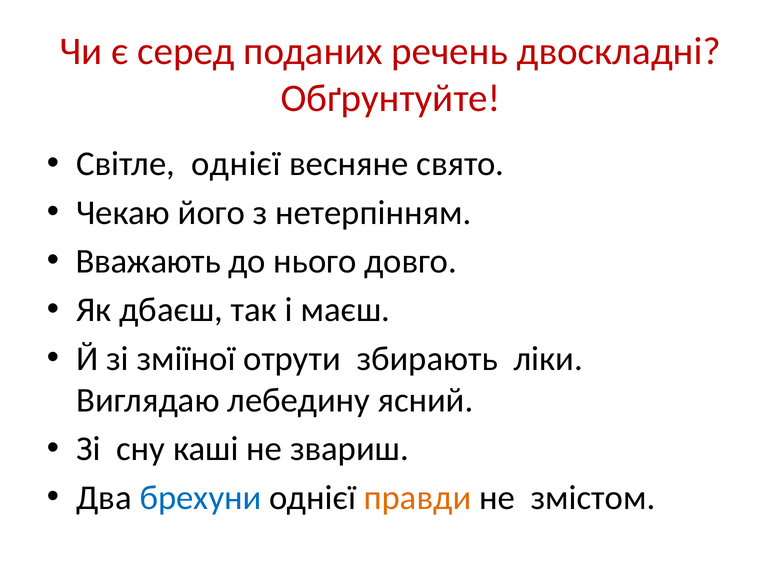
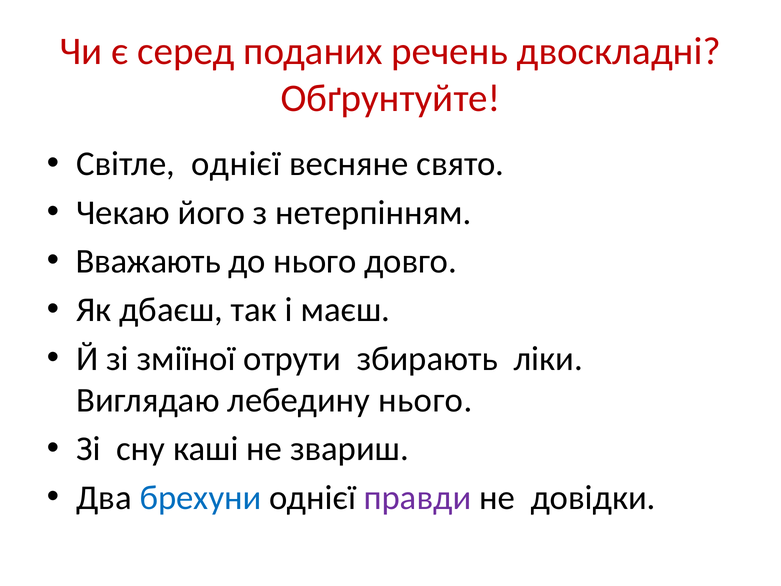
лебедину ясний: ясний -> нього
правди colour: orange -> purple
змістом: змістом -> довідки
